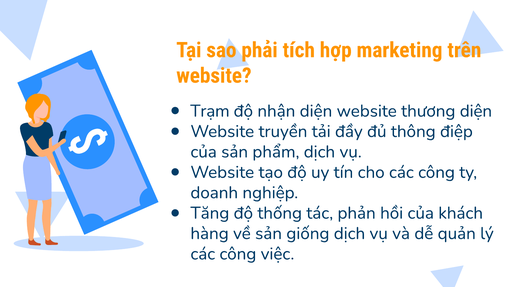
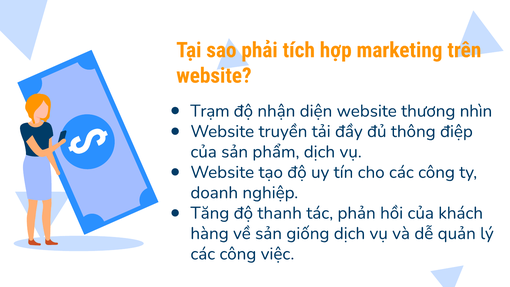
thương diện: diện -> nhìn
thống: thống -> thanh
